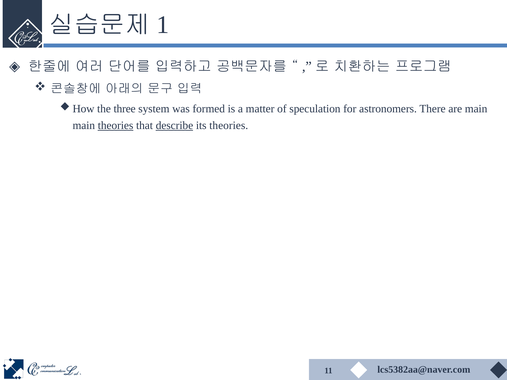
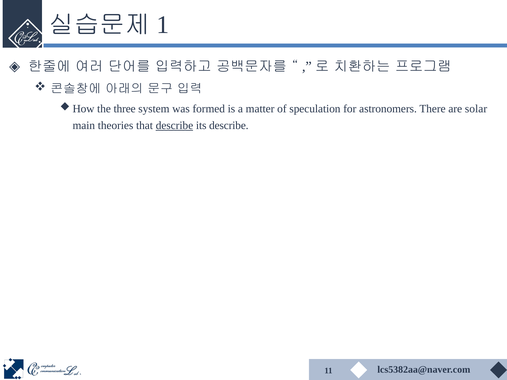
are main: main -> solar
theories at (116, 126) underline: present -> none
its theories: theories -> describe
